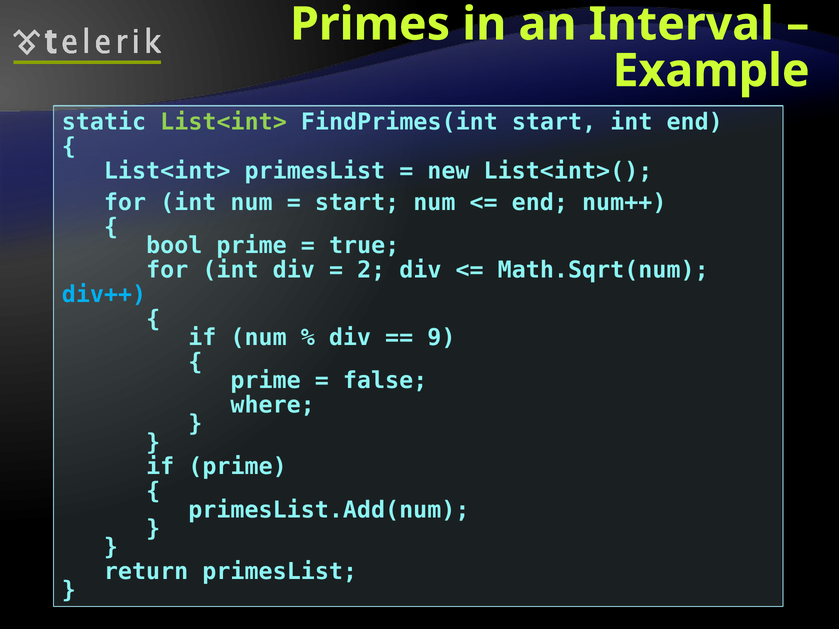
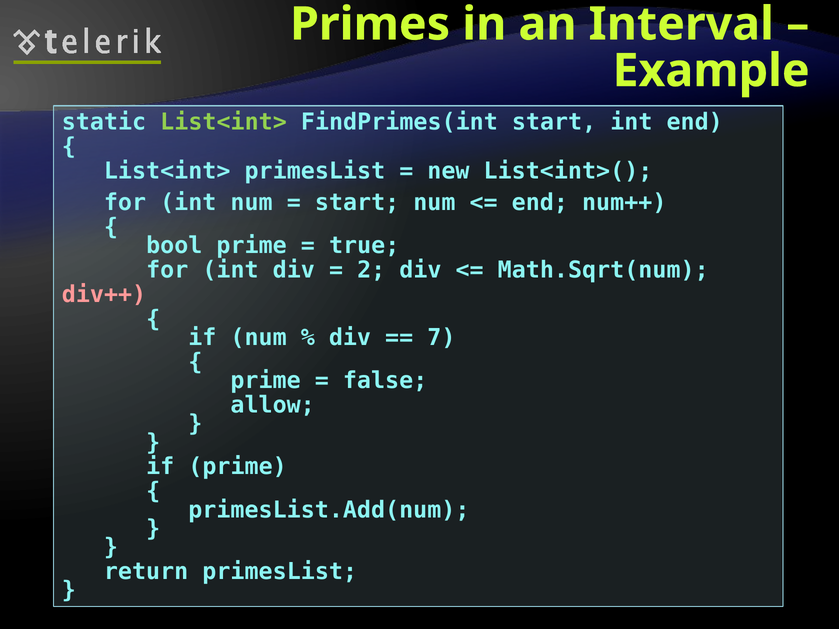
div++ colour: light blue -> pink
9: 9 -> 7
where: where -> allow
